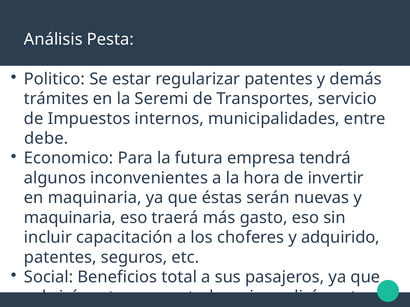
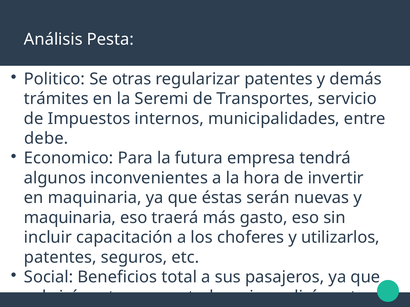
estar: estar -> otras
adquirido: adquirido -> utilizarlos
